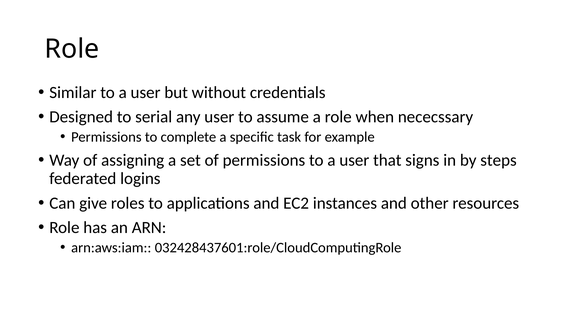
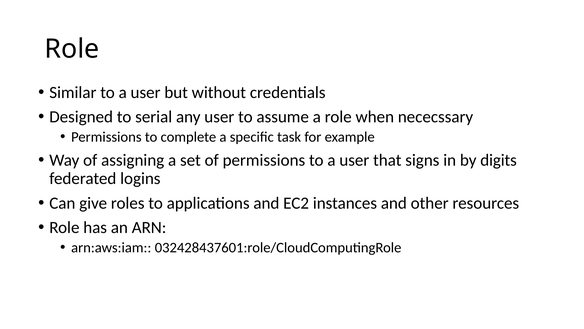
steps: steps -> digits
